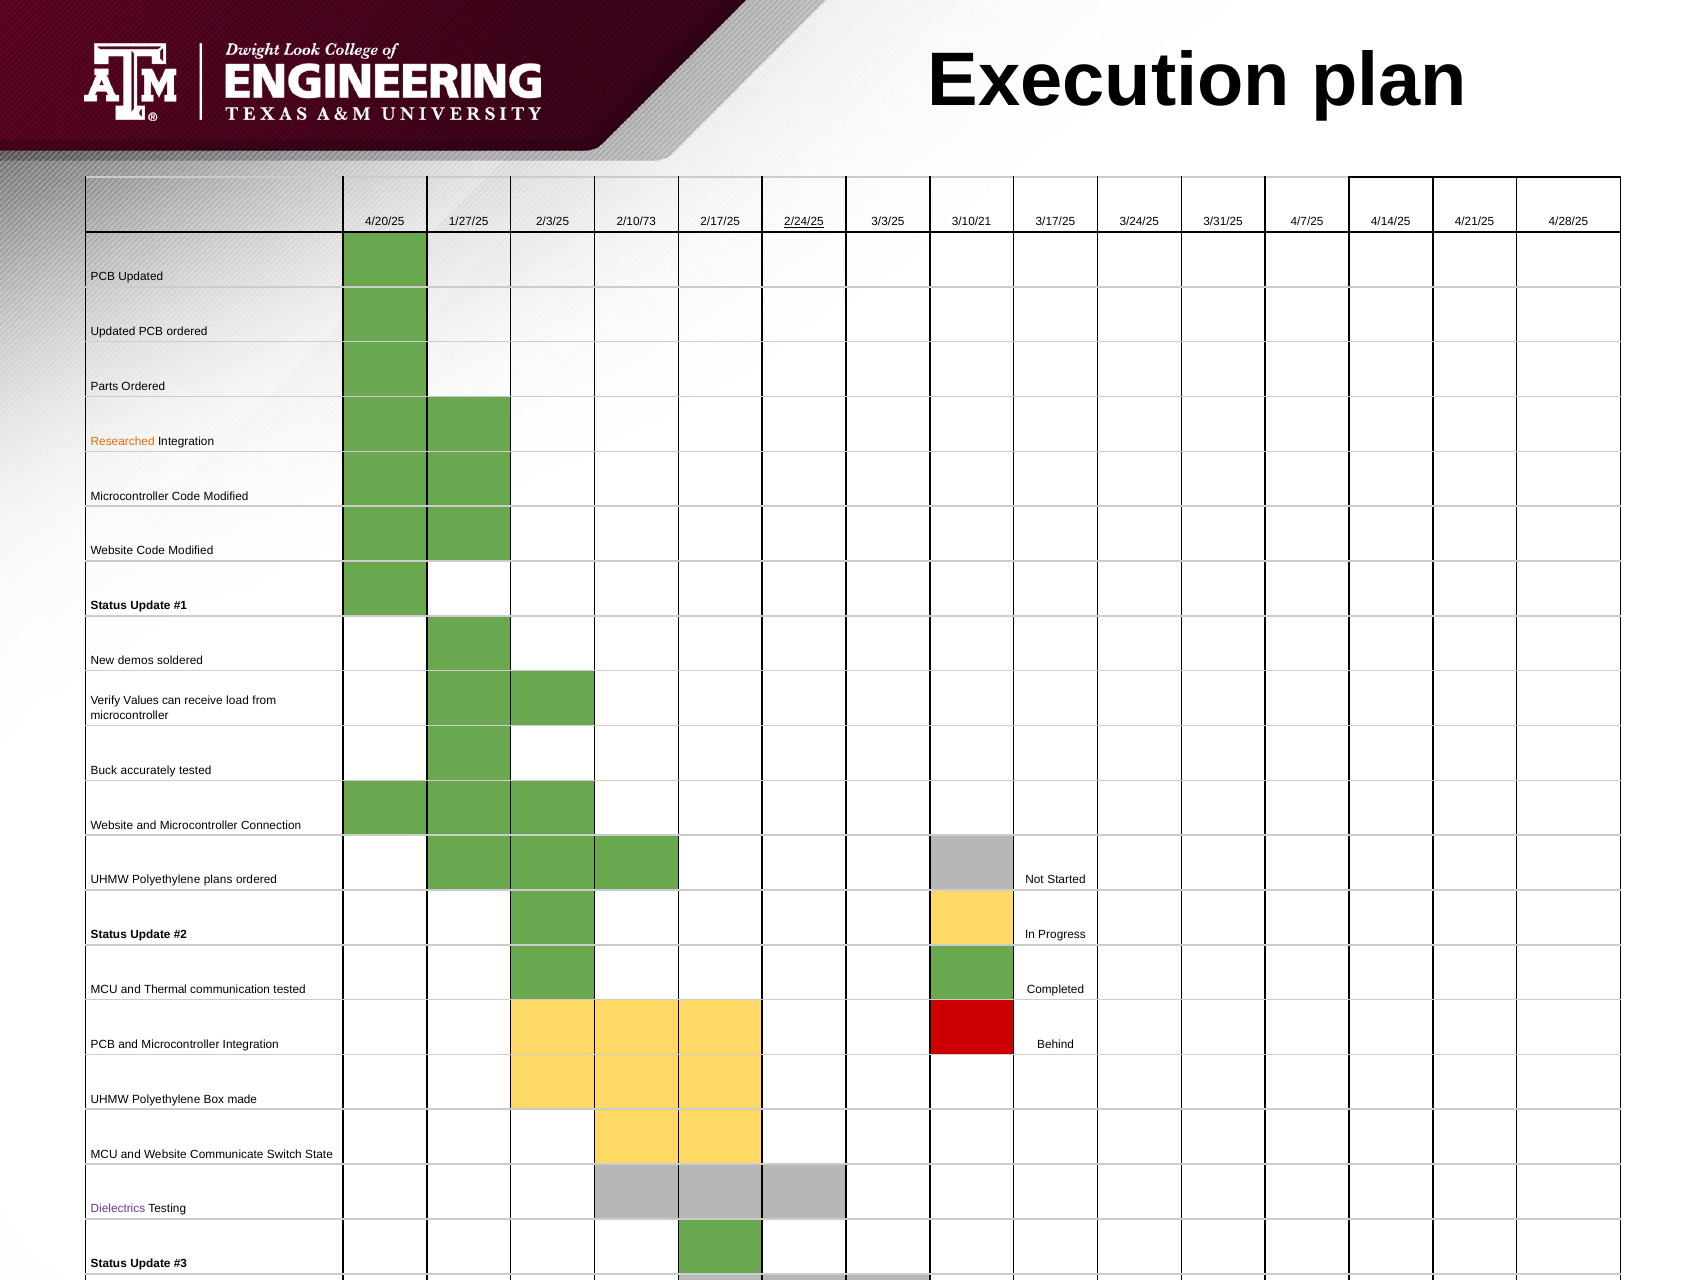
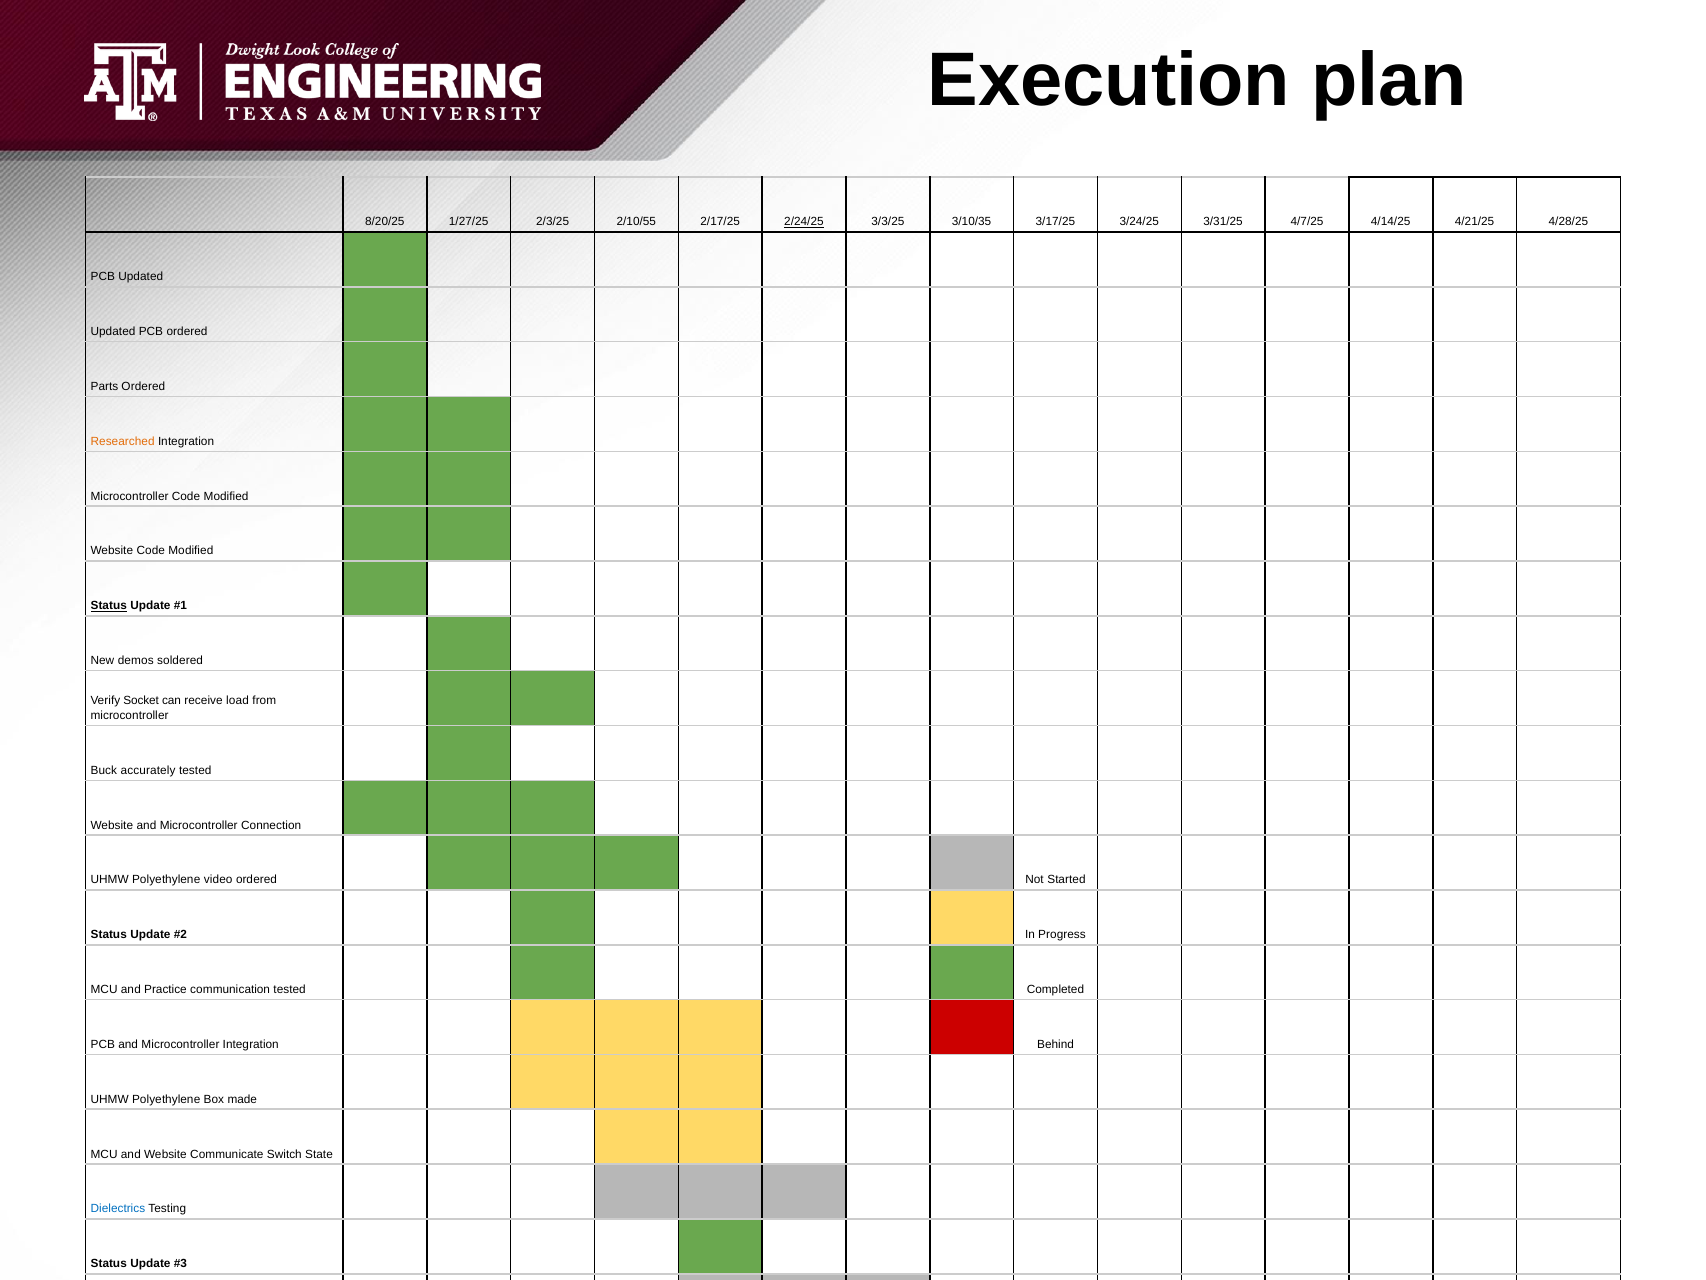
4/20/25: 4/20/25 -> 8/20/25
2/10/73: 2/10/73 -> 2/10/55
3/10/21: 3/10/21 -> 3/10/35
Status at (109, 606) underline: none -> present
Values: Values -> Socket
plans: plans -> video
and Thermal: Thermal -> Practice
Dielectrics colour: purple -> blue
